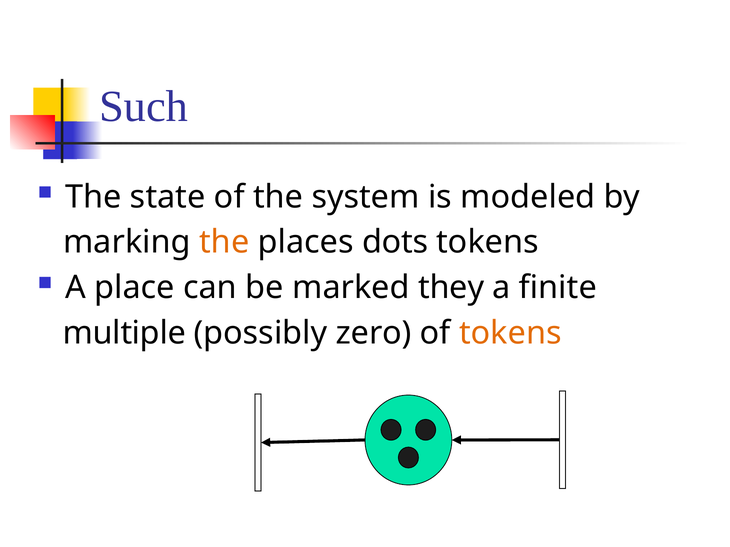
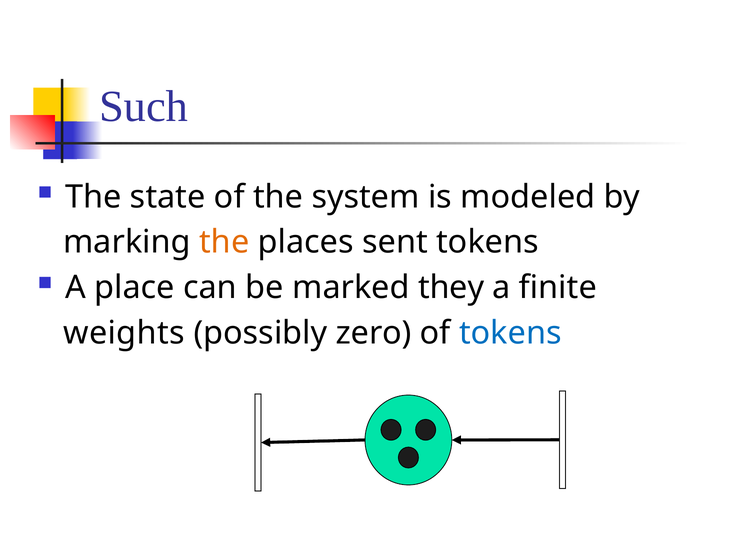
dots: dots -> sent
multiple: multiple -> weights
tokens at (510, 333) colour: orange -> blue
